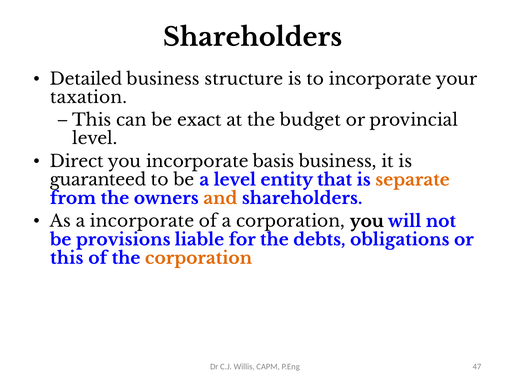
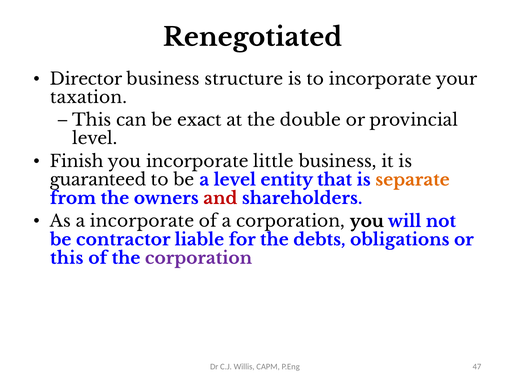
Shareholders at (253, 37): Shareholders -> Renegotiated
Detailed: Detailed -> Director
budget: budget -> double
Direct: Direct -> Finish
basis: basis -> little
and colour: orange -> red
provisions: provisions -> contractor
corporation at (198, 258) colour: orange -> purple
